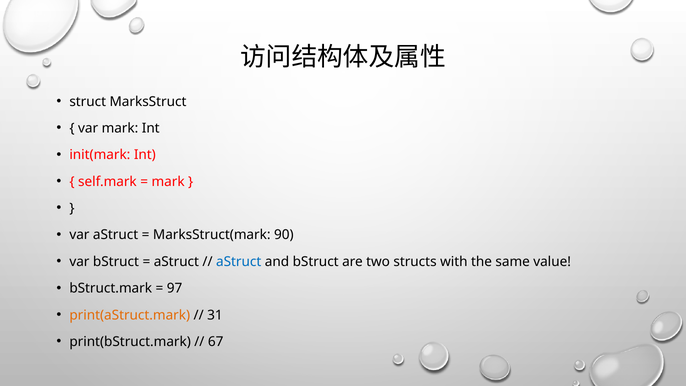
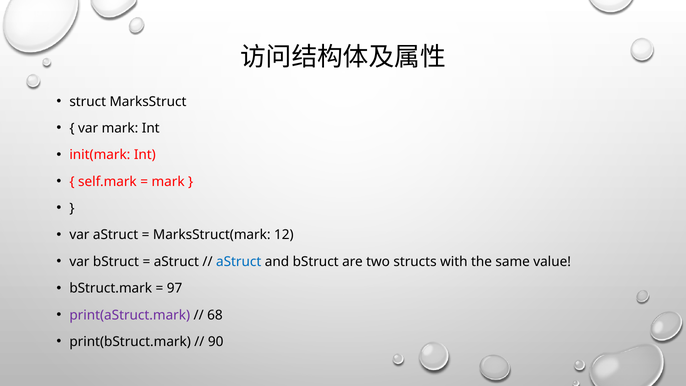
90: 90 -> 12
print(aStruct.mark colour: orange -> purple
31: 31 -> 68
67: 67 -> 90
